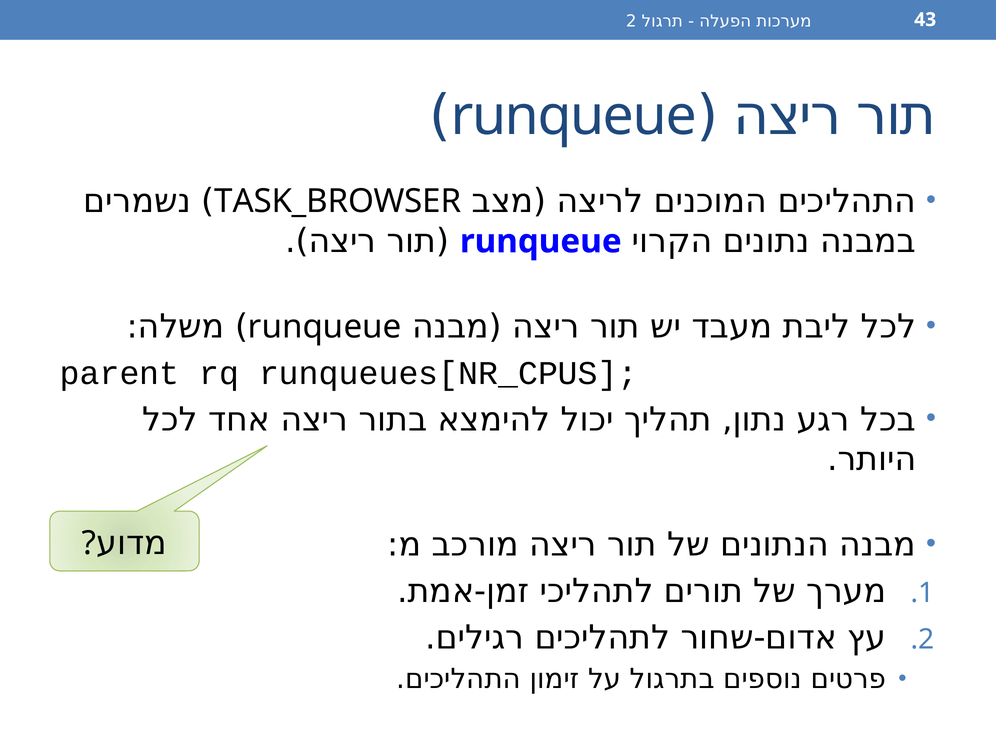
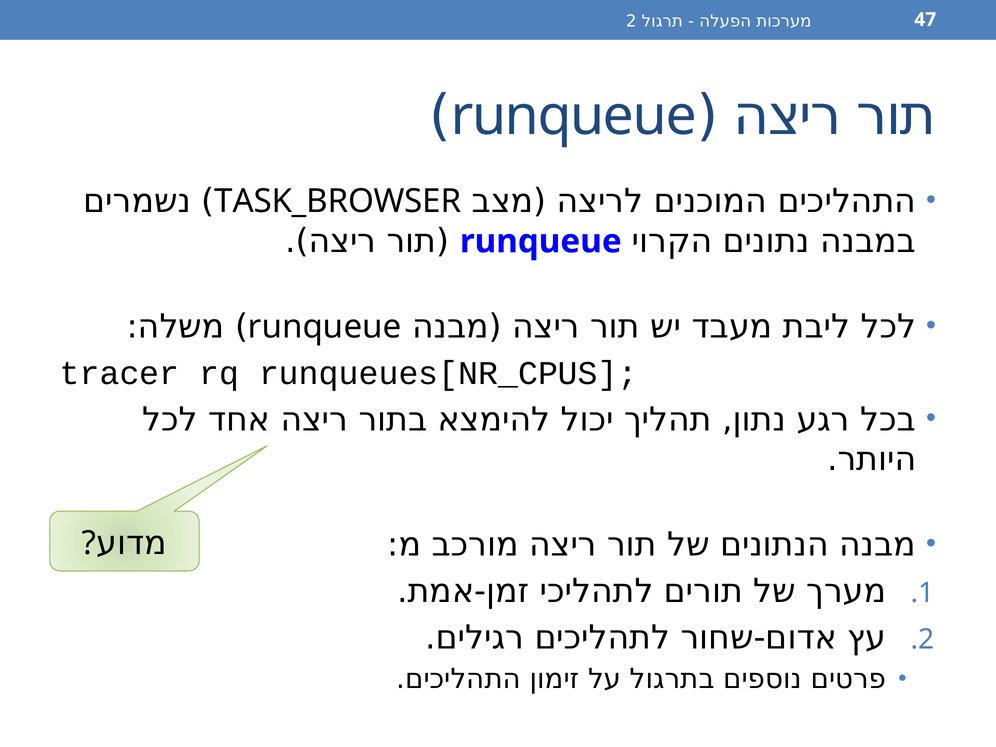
43: 43 -> 47
parent: parent -> tracer
